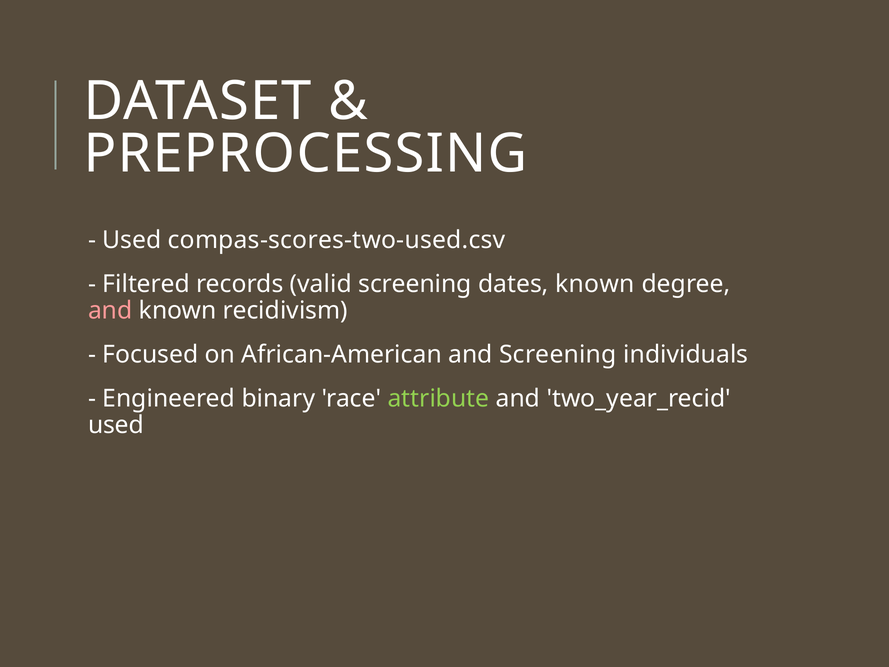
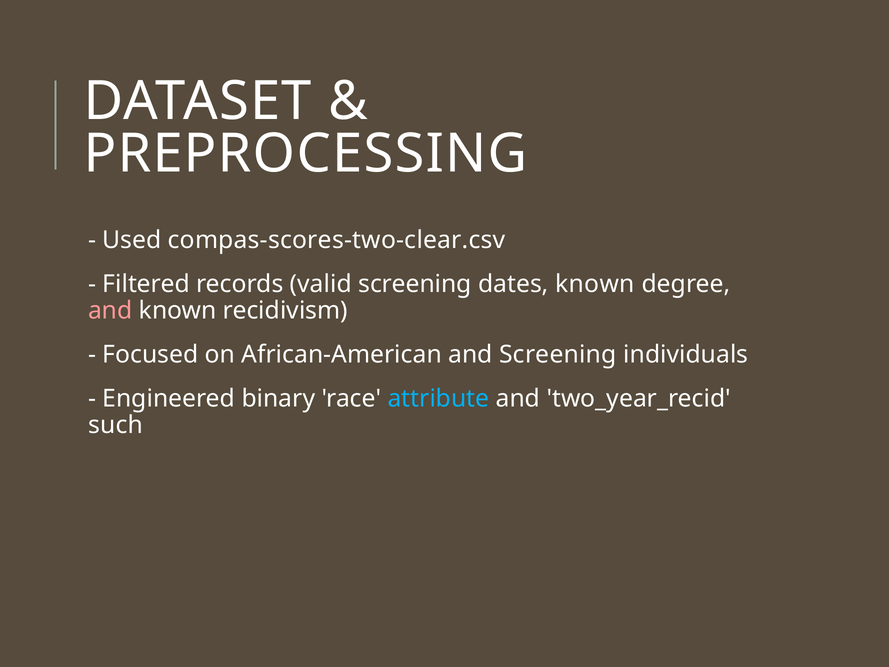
compas-scores-two-used.csv: compas-scores-two-used.csv -> compas-scores-two-clear.csv
attribute colour: light green -> light blue
used at (116, 425): used -> such
